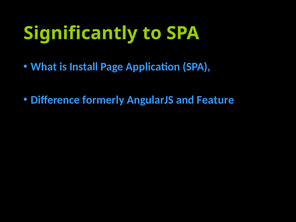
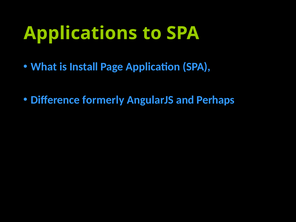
Significantly: Significantly -> Applications
Feature: Feature -> Perhaps
